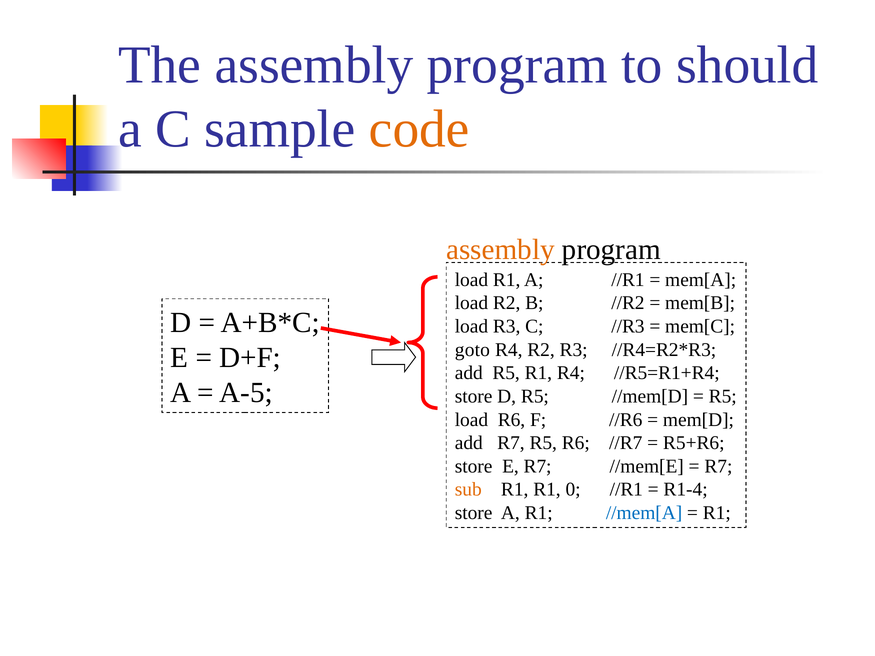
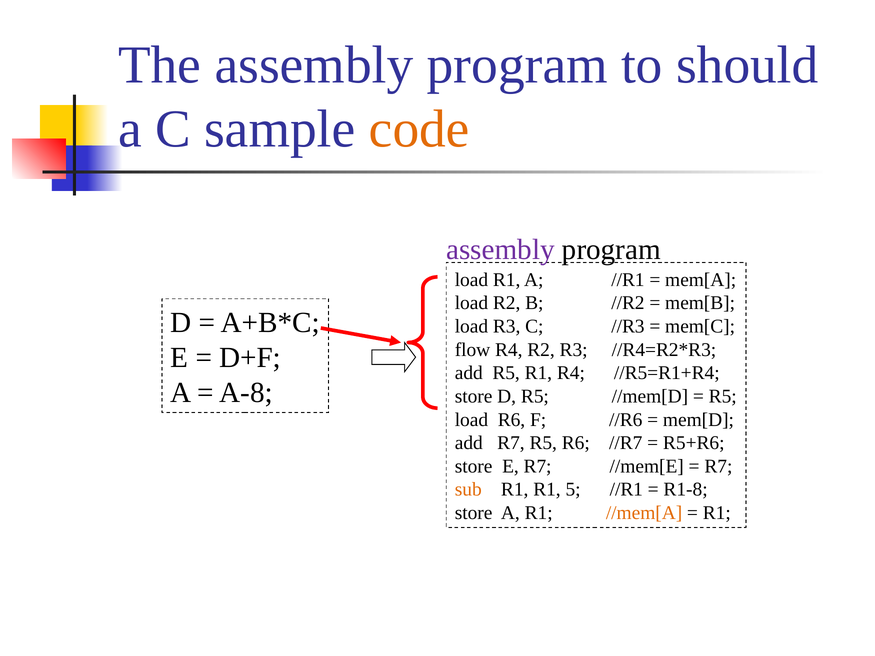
assembly at (500, 250) colour: orange -> purple
goto: goto -> flow
A-5: A-5 -> A-8
0: 0 -> 5
R1-4: R1-4 -> R1-8
//mem[A colour: blue -> orange
